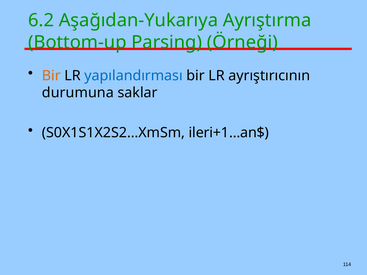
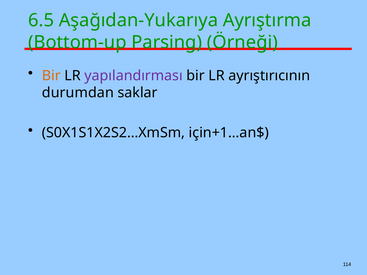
6.2: 6.2 -> 6.5
yapılandırması colour: blue -> purple
durumuna: durumuna -> durumdan
ileri+1…an$: ileri+1…an$ -> için+1…an$
